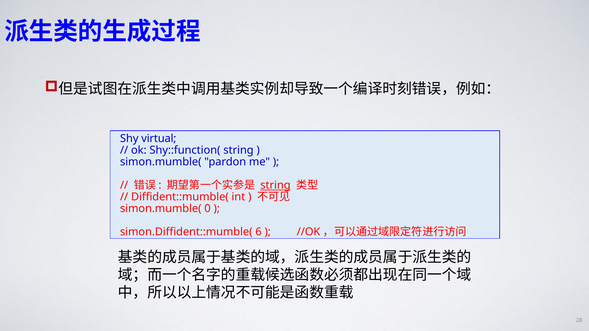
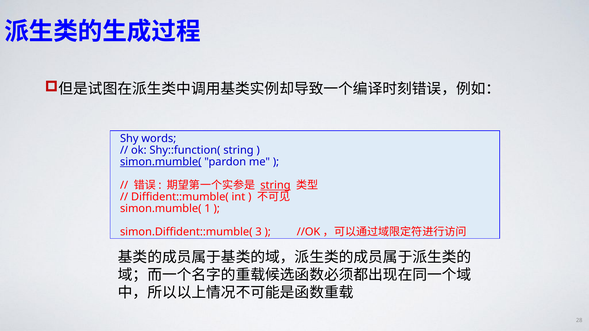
virtual: virtual -> words
simon.mumble( at (161, 162) underline: none -> present
0: 0 -> 1
6: 6 -> 3
